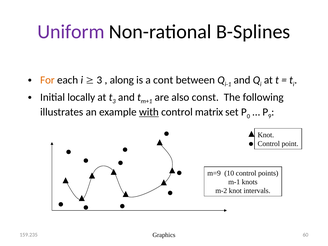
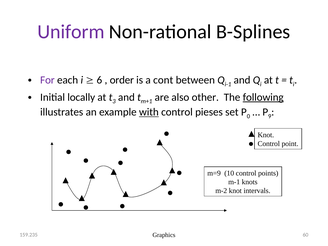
For colour: orange -> purple
3 at (99, 80): 3 -> 6
along: along -> order
const: const -> other
following underline: none -> present
matrix: matrix -> pieses
